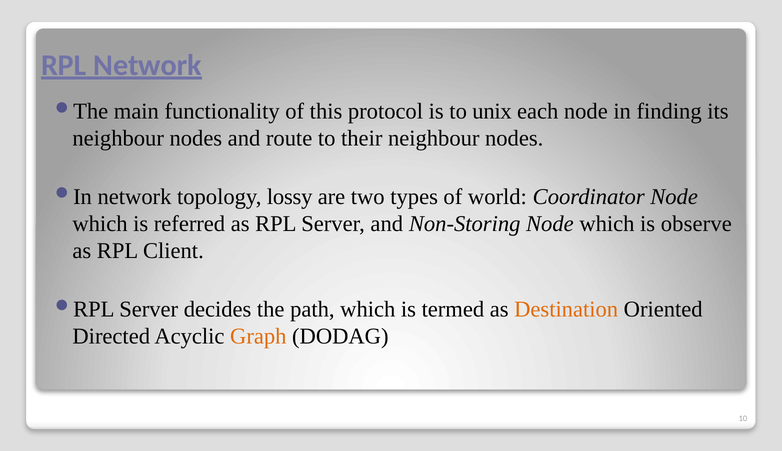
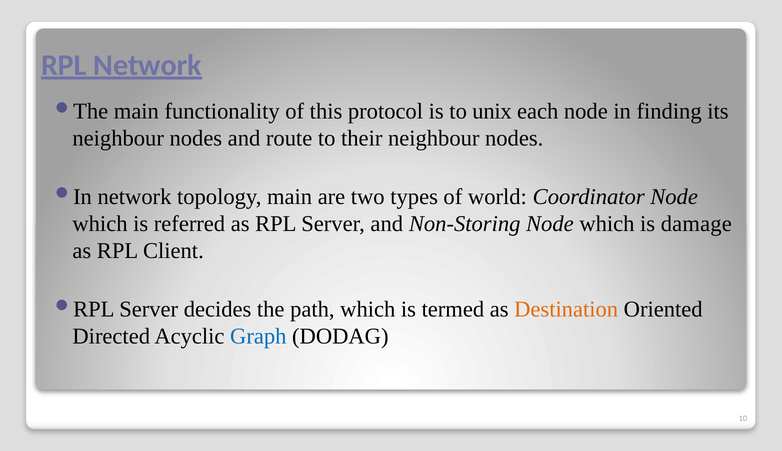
topology lossy: lossy -> main
observe: observe -> damage
Graph colour: orange -> blue
